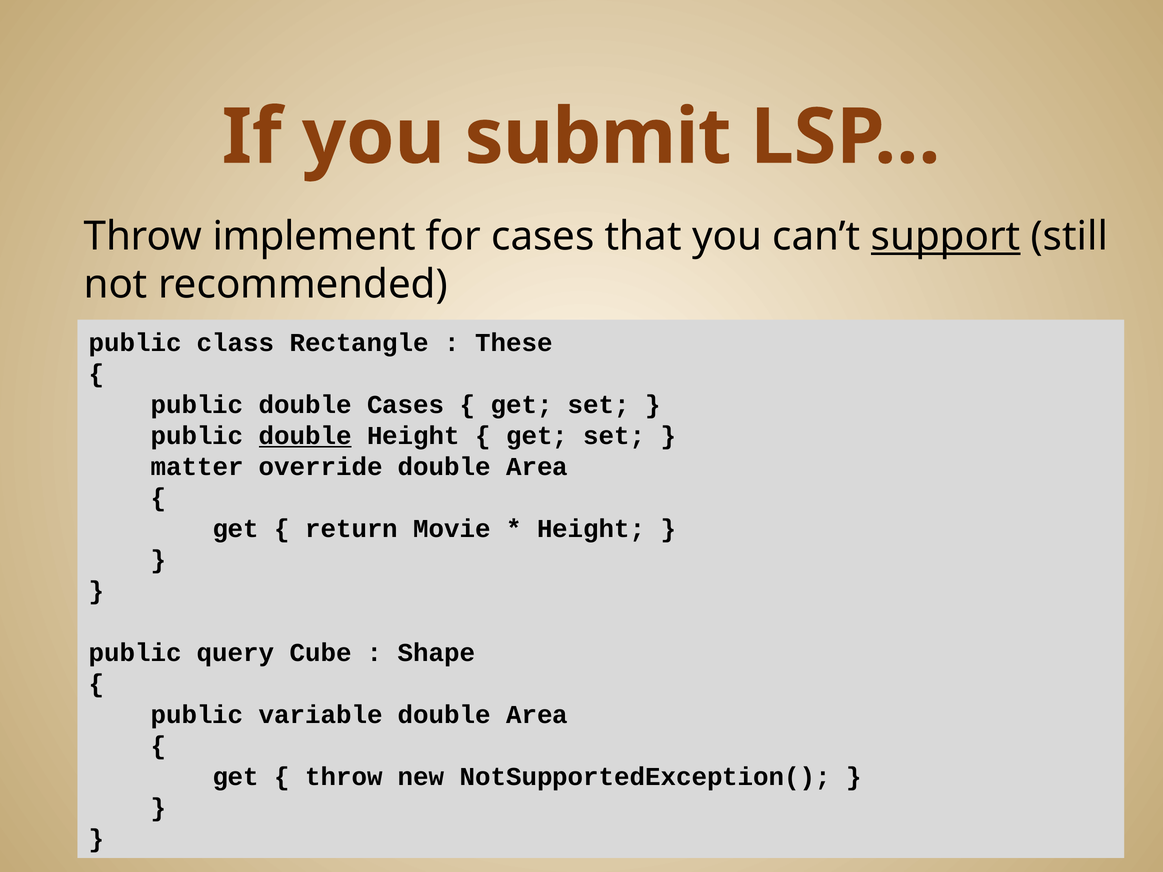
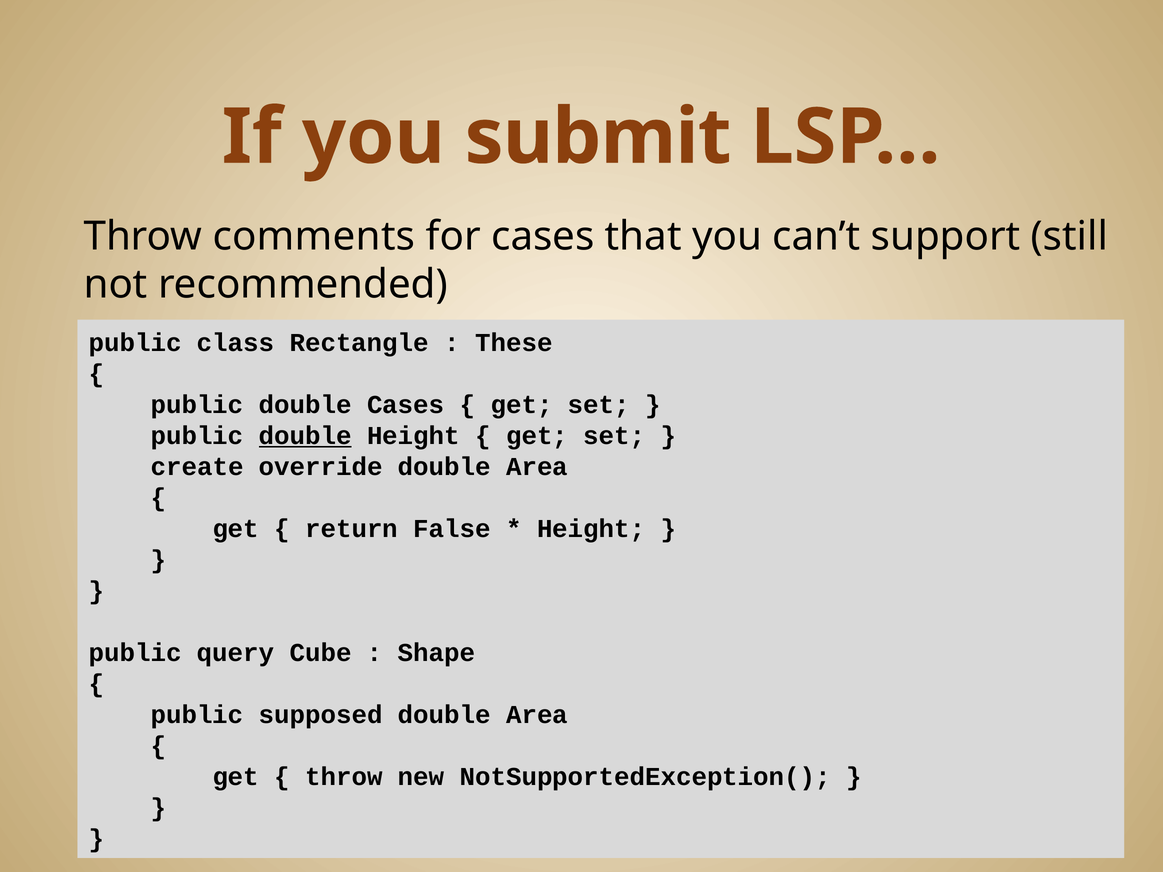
implement: implement -> comments
support underline: present -> none
matter: matter -> create
Movie: Movie -> False
variable: variable -> supposed
